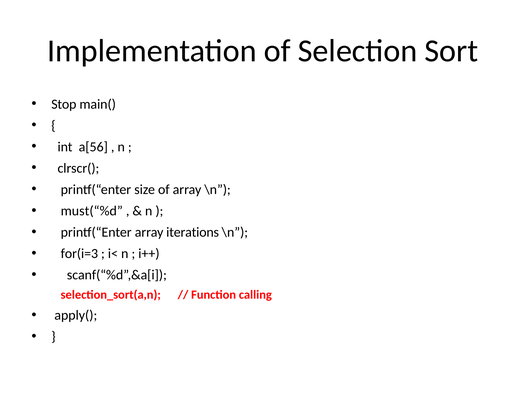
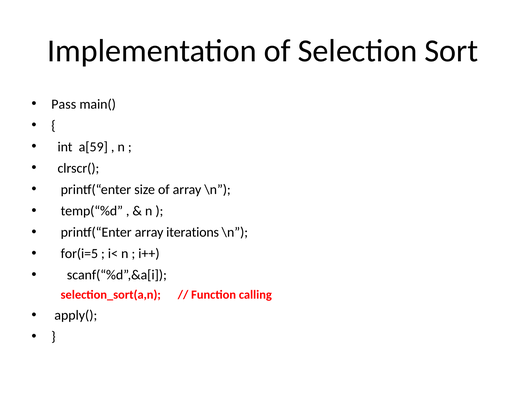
Stop: Stop -> Pass
a[56: a[56 -> a[59
must(“%d: must(“%d -> temp(“%d
for(i=3: for(i=3 -> for(i=5
